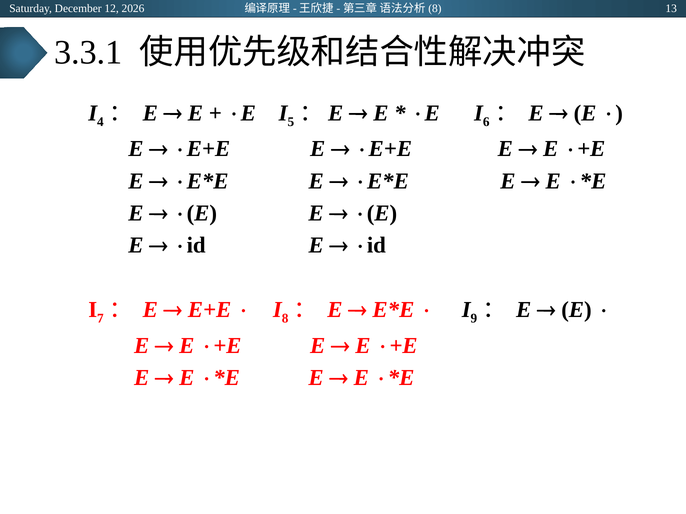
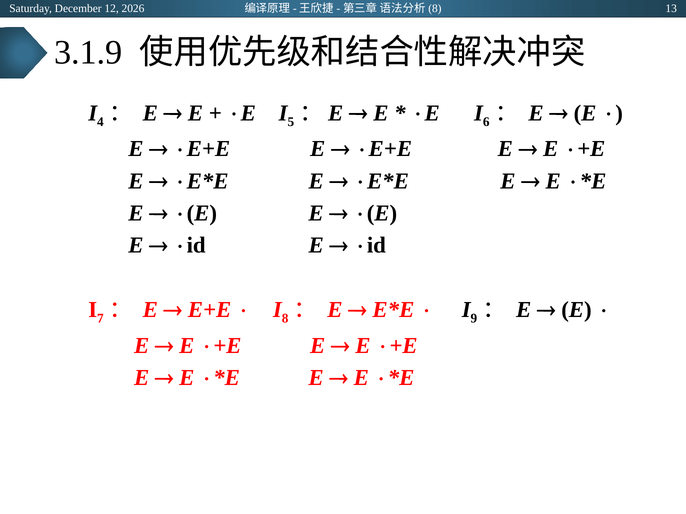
3.3.1: 3.3.1 -> 3.1.9
